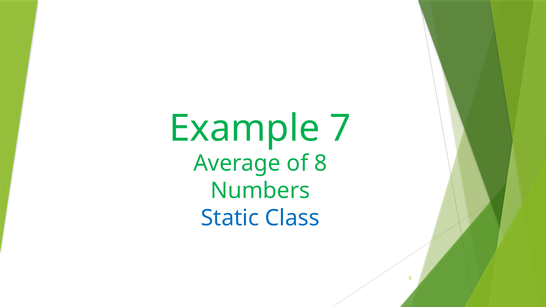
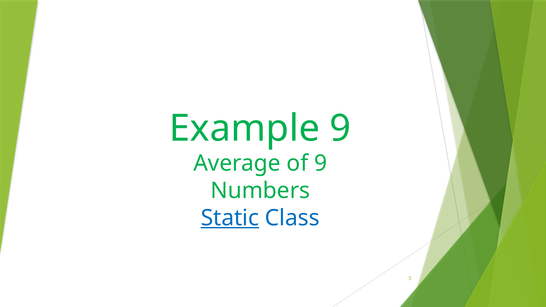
Example 7: 7 -> 9
of 8: 8 -> 9
Static underline: none -> present
